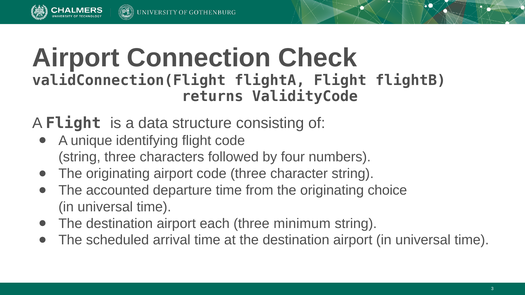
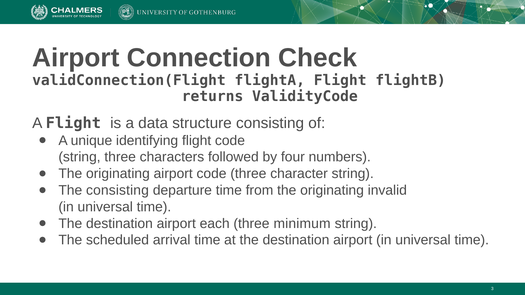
The accounted: accounted -> consisting
choice: choice -> invalid
